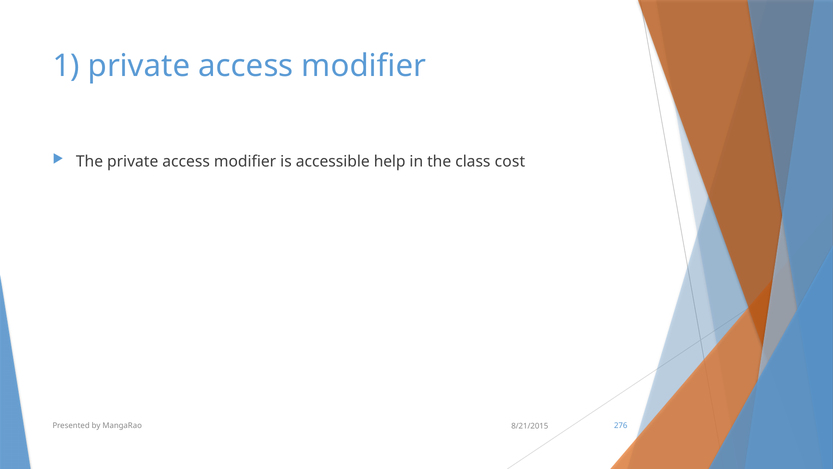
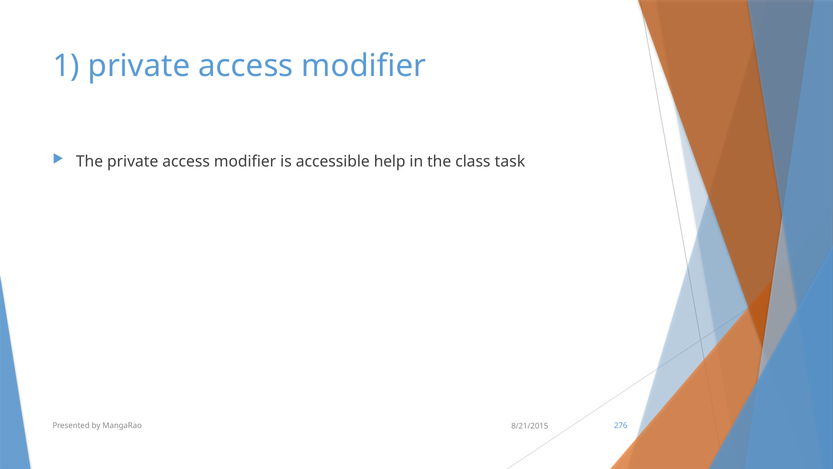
cost: cost -> task
